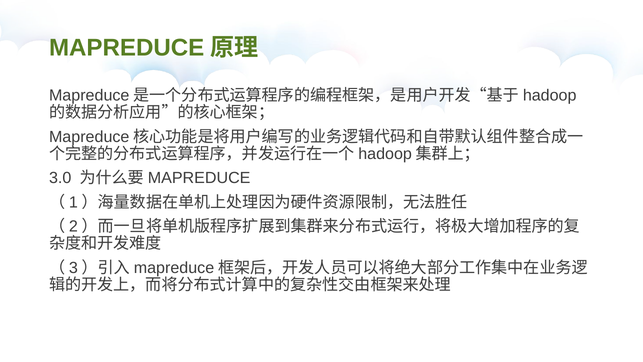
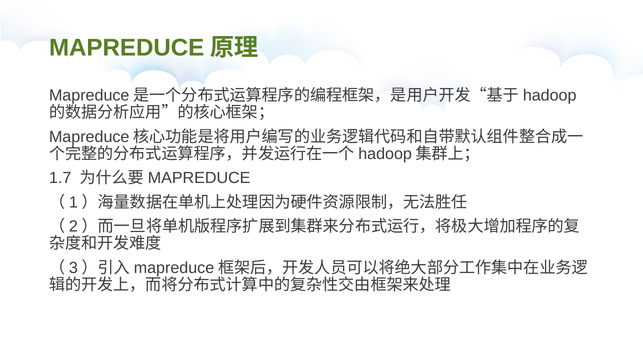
3.0: 3.0 -> 1.7
